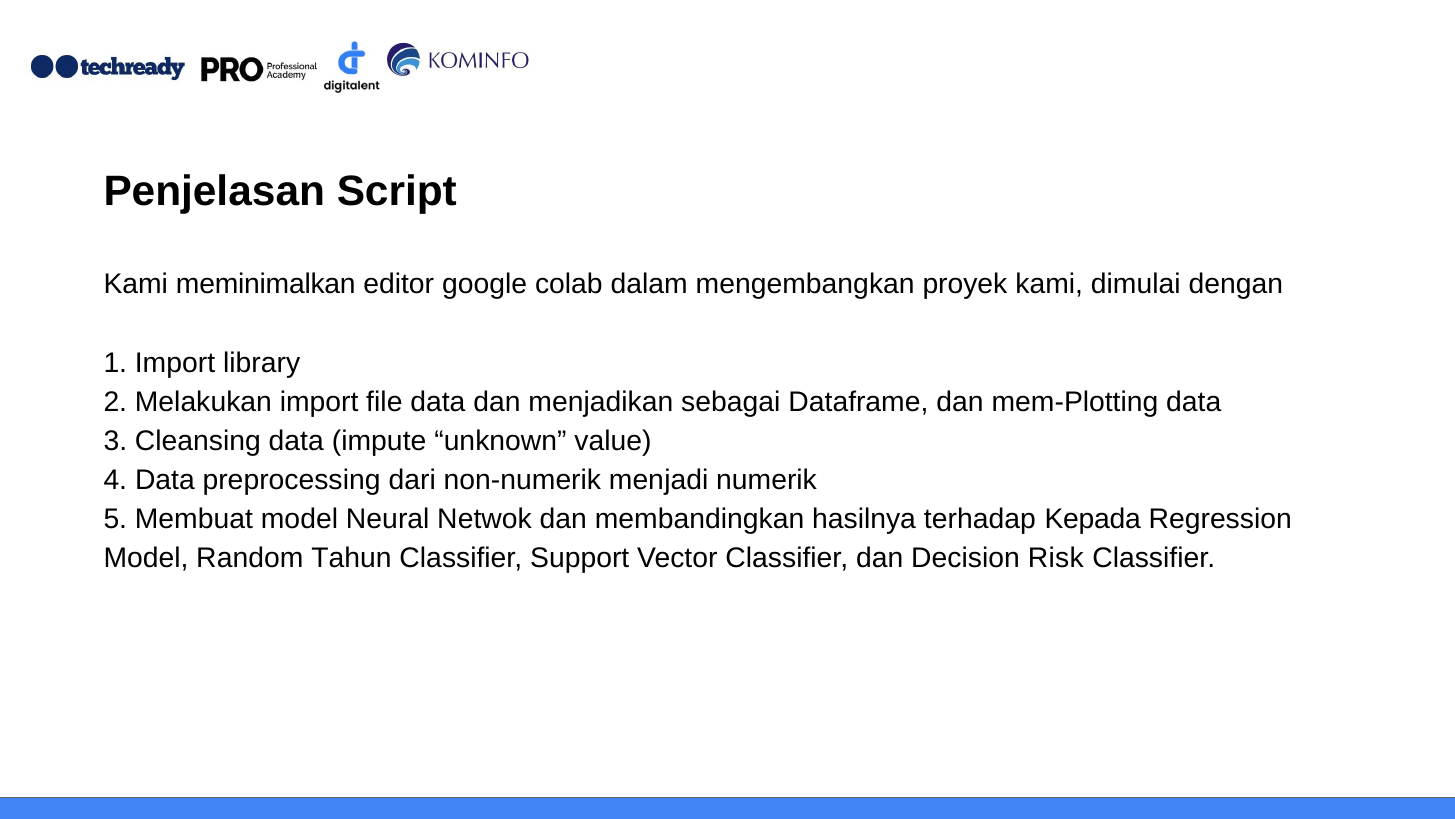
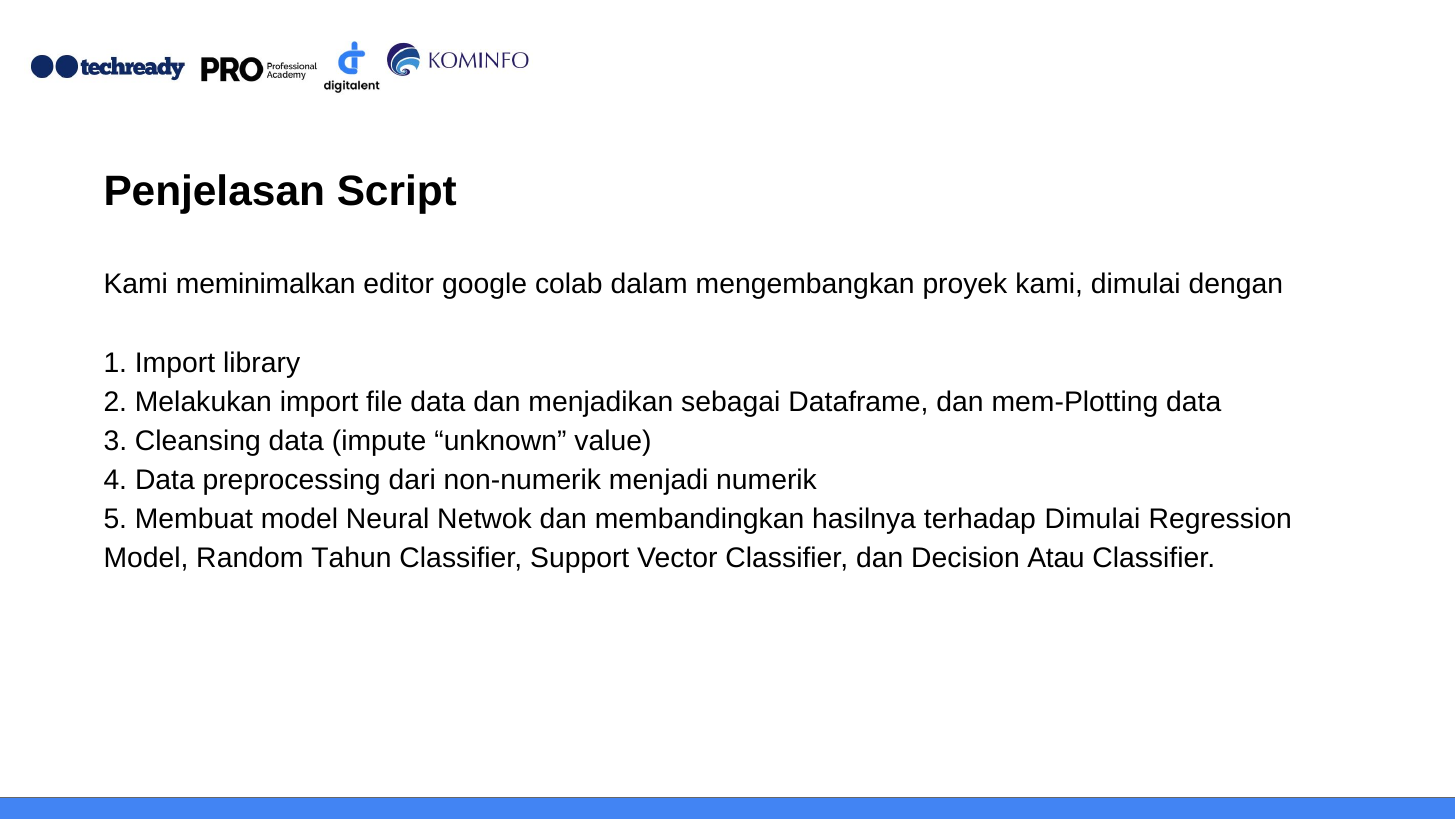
terhadap Kepada: Kepada -> Dimulai
Risk: Risk -> Atau
